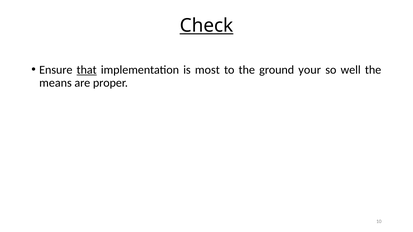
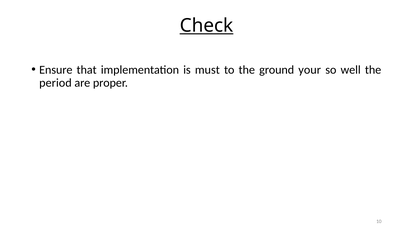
that underline: present -> none
most: most -> must
means: means -> period
